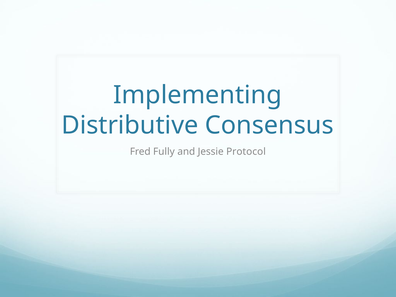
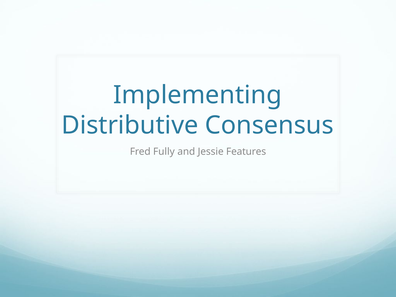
Protocol: Protocol -> Features
